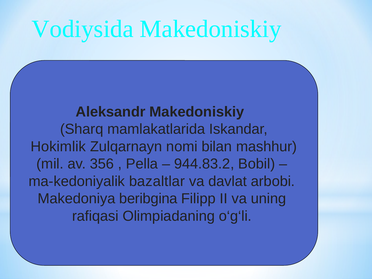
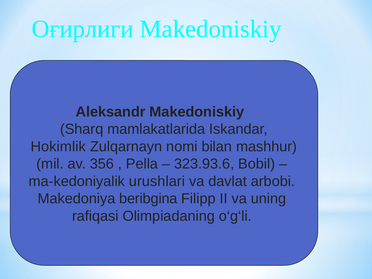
Vodiysida: Vodiysida -> Оғирлиги
944.83.2: 944.83.2 -> 323.93.6
bazaltlar: bazaltlar -> urushlari
